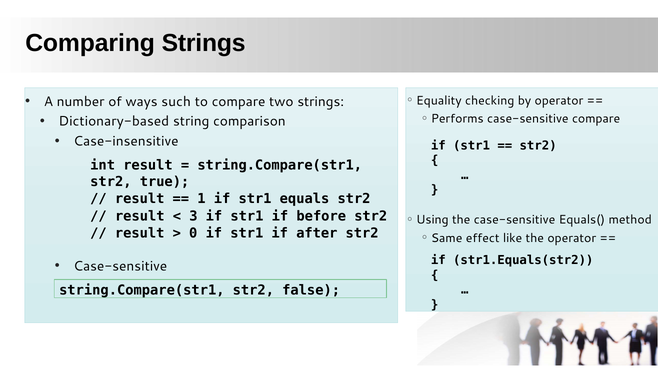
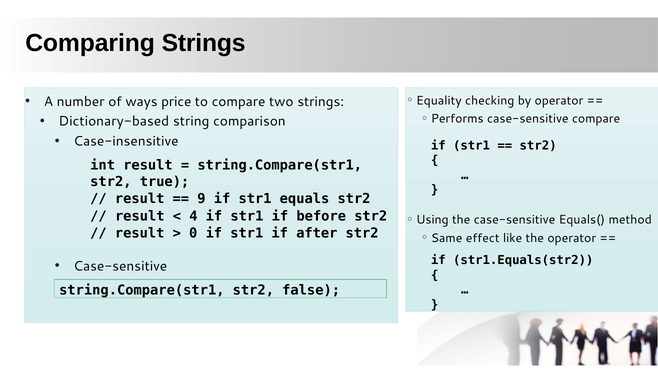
such: such -> price
1: 1 -> 9
3: 3 -> 4
